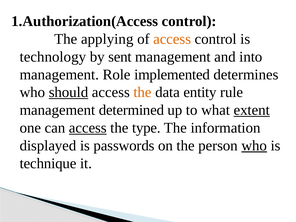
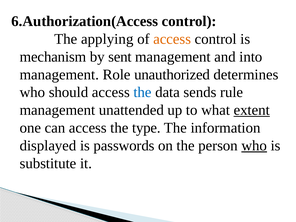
1.Authorization(Access: 1.Authorization(Access -> 6.Authorization(Access
technology: technology -> mechanism
implemented: implemented -> unauthorized
should underline: present -> none
the at (142, 92) colour: orange -> blue
entity: entity -> sends
determined: determined -> unattended
access at (88, 128) underline: present -> none
technique: technique -> substitute
